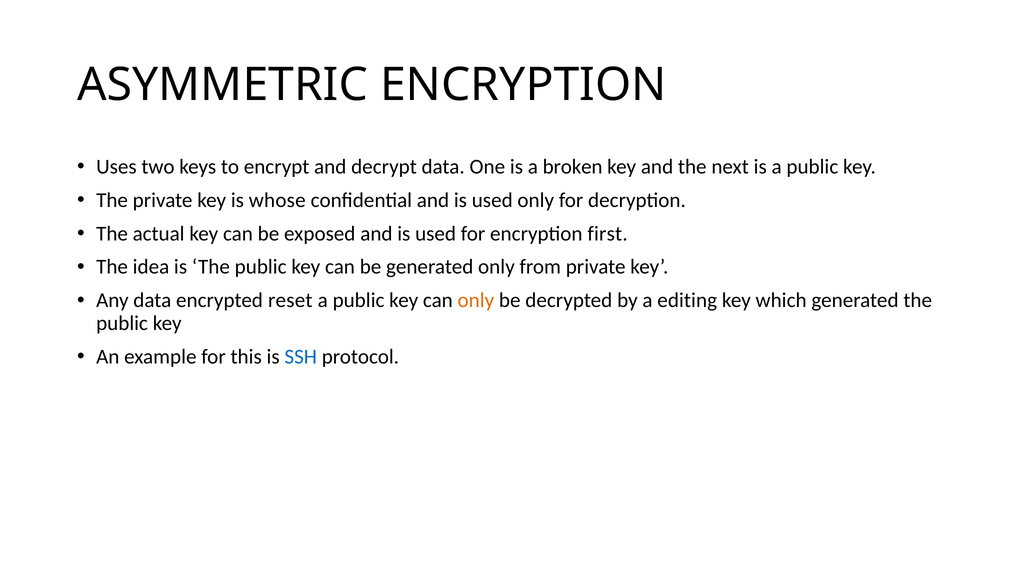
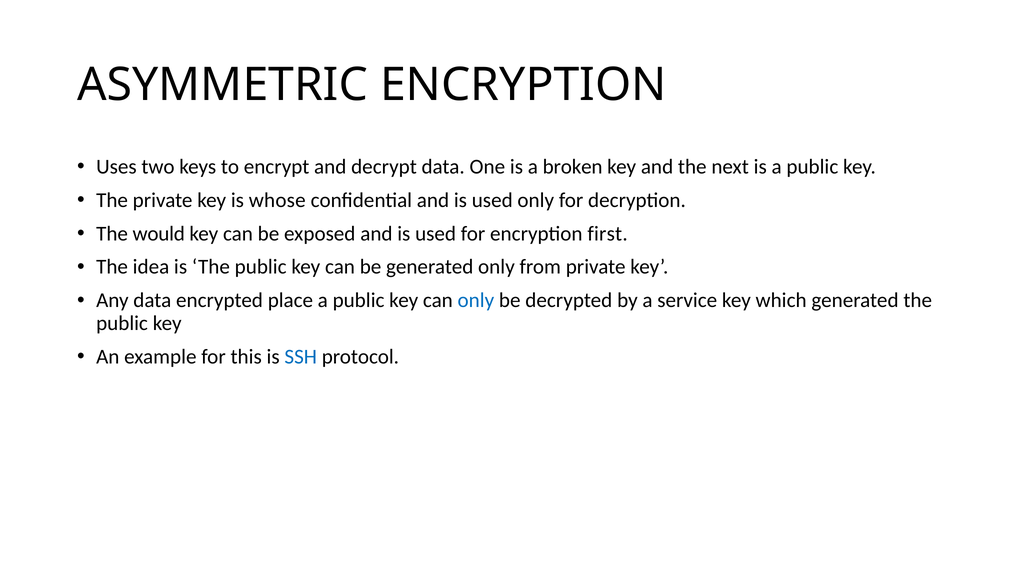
actual: actual -> would
reset: reset -> place
only at (476, 300) colour: orange -> blue
editing: editing -> service
